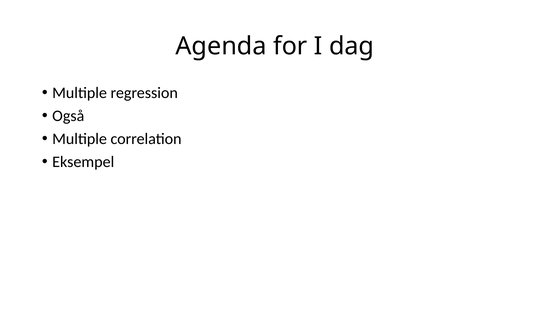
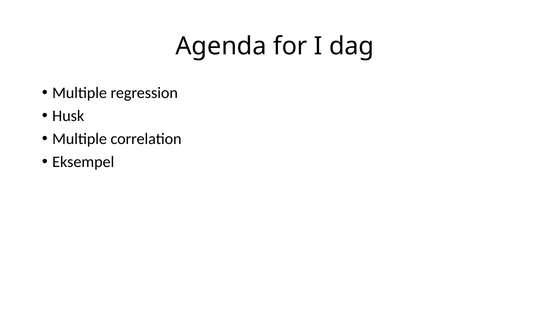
Også: Også -> Husk
